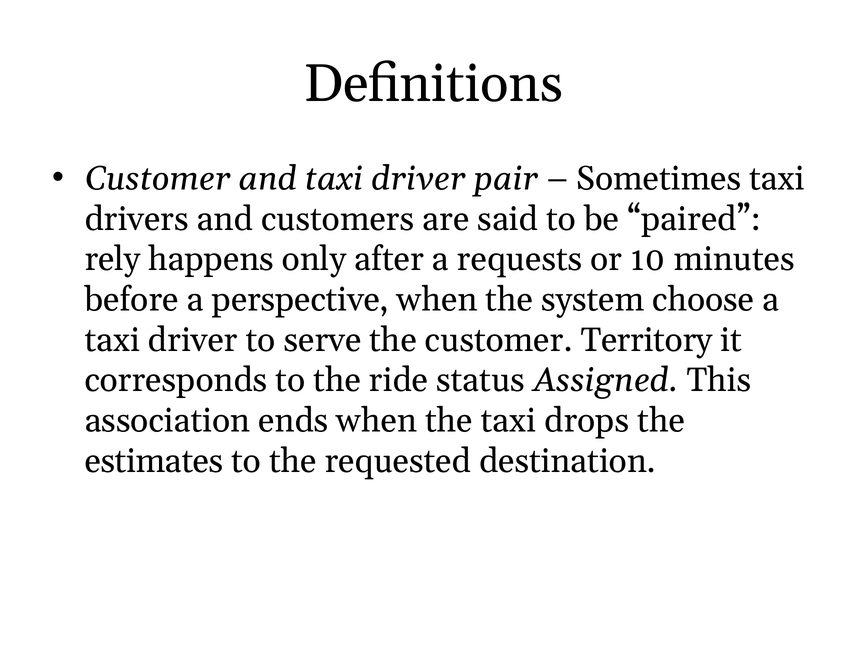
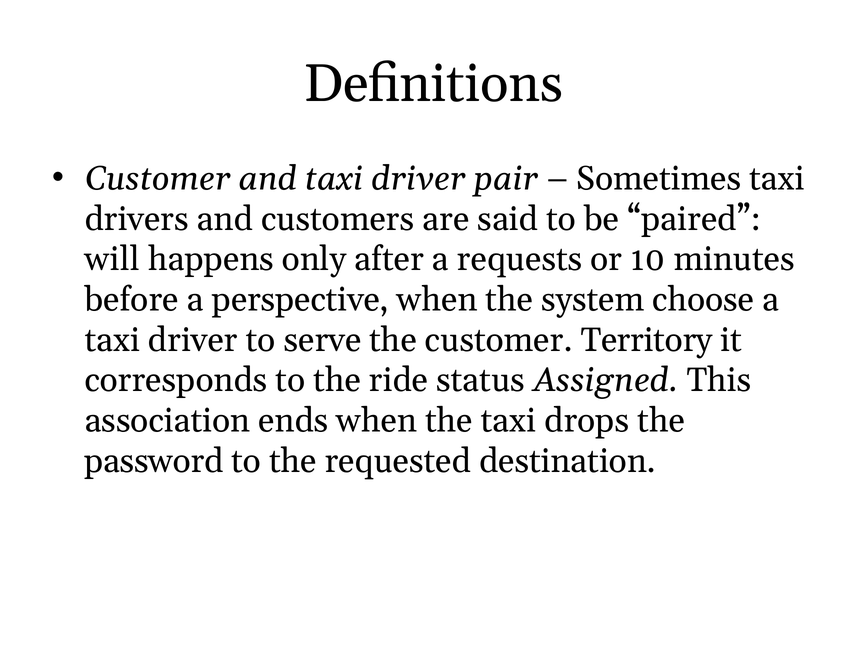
rely: rely -> will
estimates: estimates -> password
